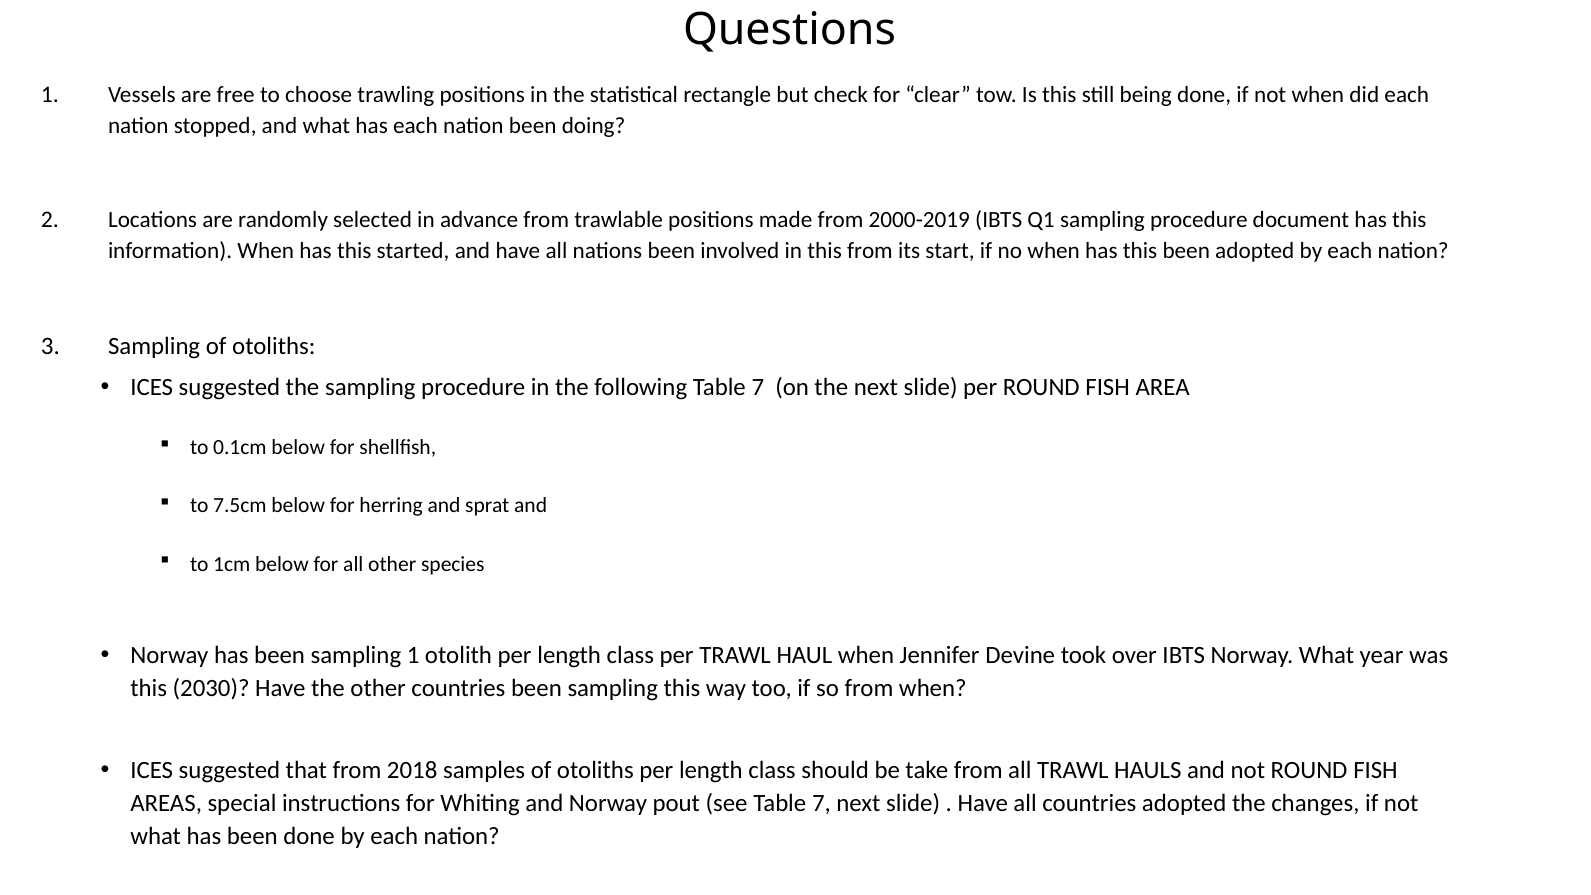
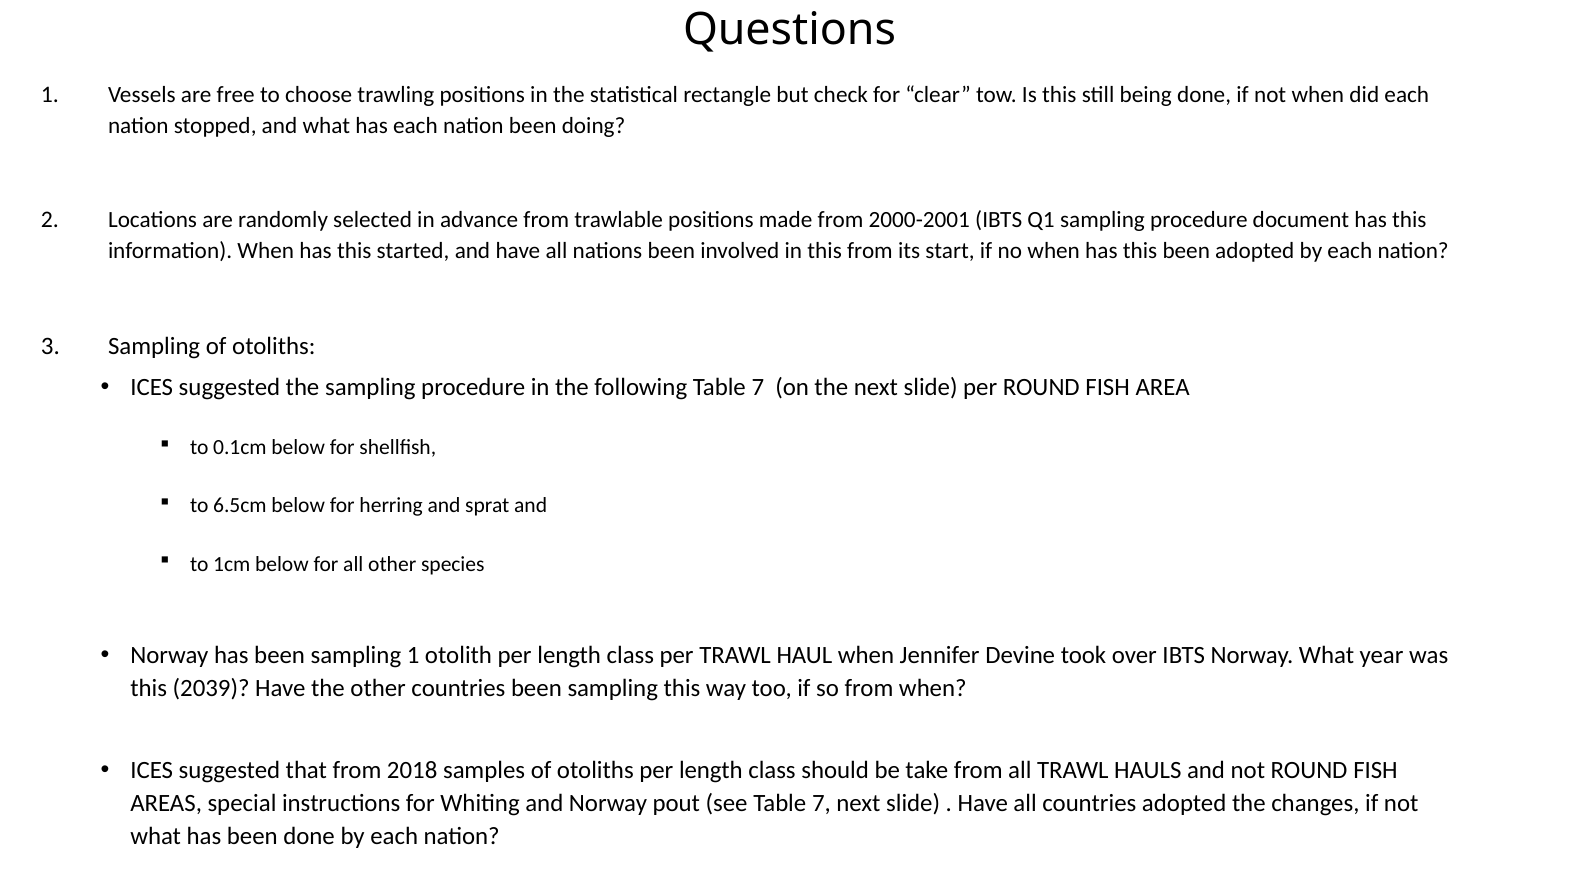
2000-2019: 2000-2019 -> 2000-2001
7.5cm: 7.5cm -> 6.5cm
2030: 2030 -> 2039
